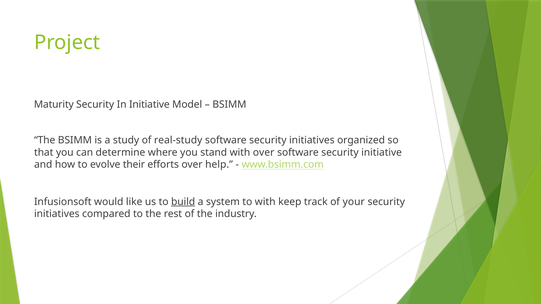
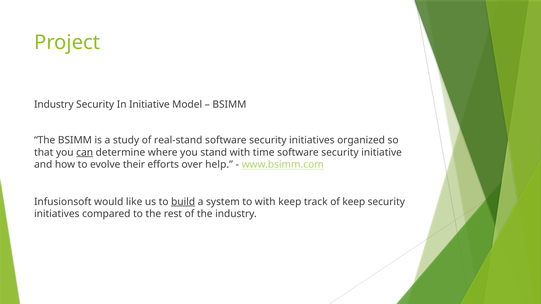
Maturity at (54, 105): Maturity -> Industry
real-study: real-study -> real-stand
can underline: none -> present
with over: over -> time
of your: your -> keep
